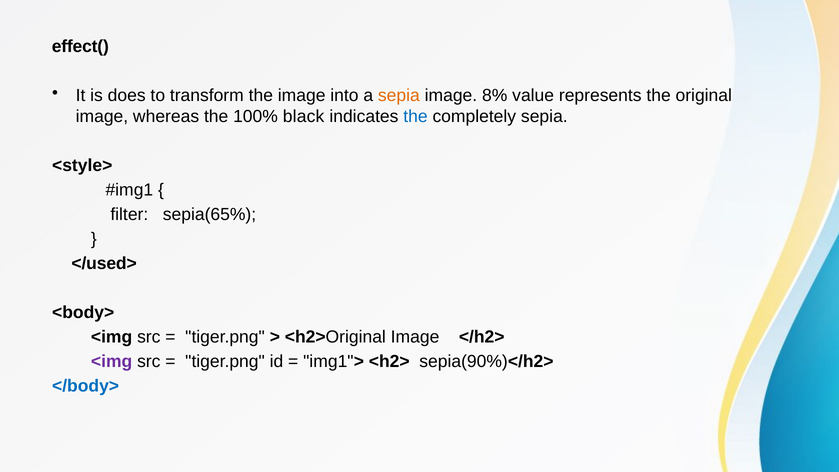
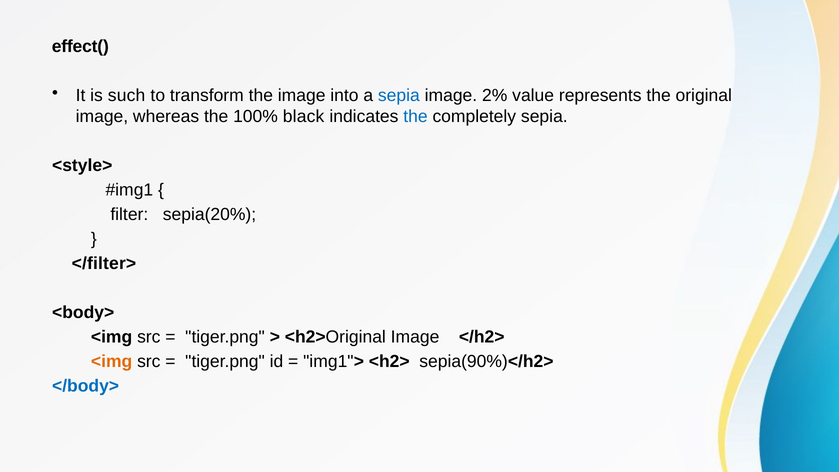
does: does -> such
sepia at (399, 96) colour: orange -> blue
8%: 8% -> 2%
sepia(65%: sepia(65% -> sepia(20%
</used>: </used> -> </filter>
<img at (112, 362) colour: purple -> orange
